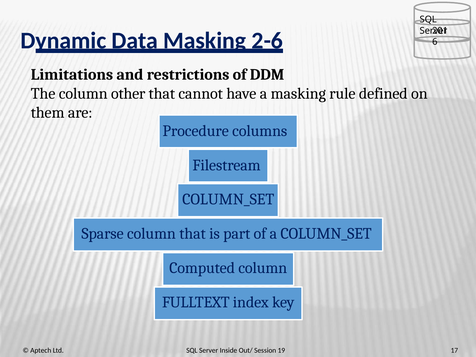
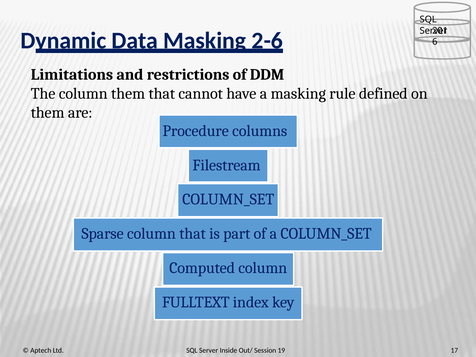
column other: other -> them
